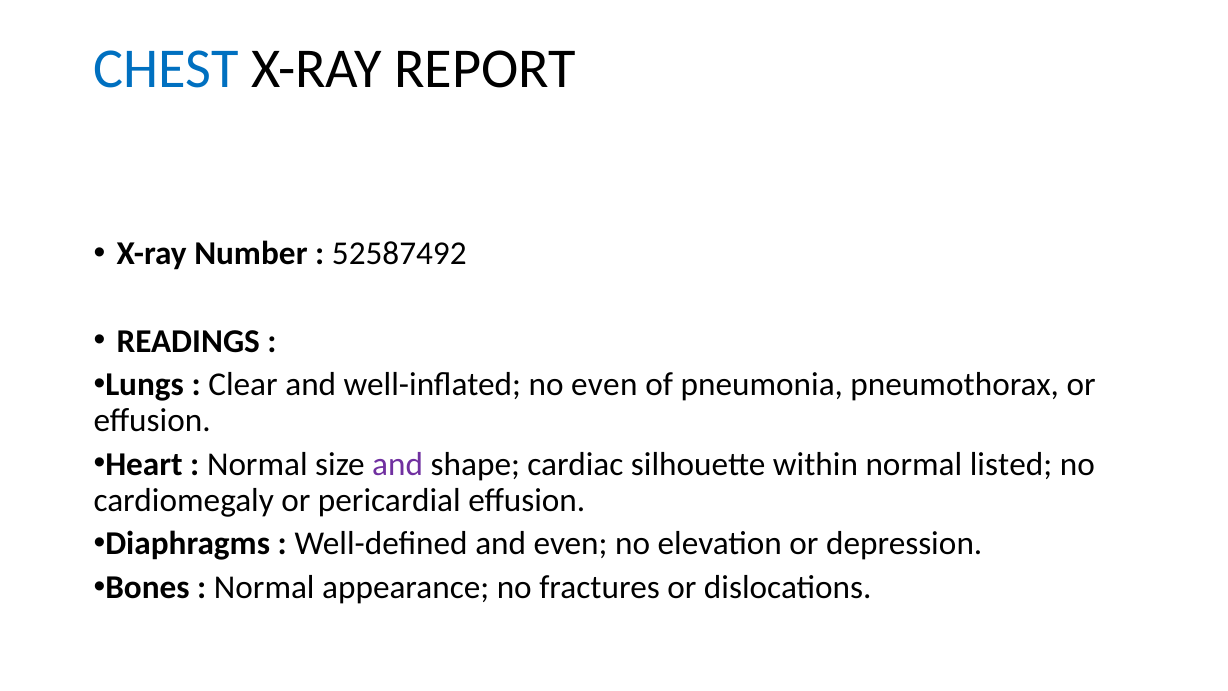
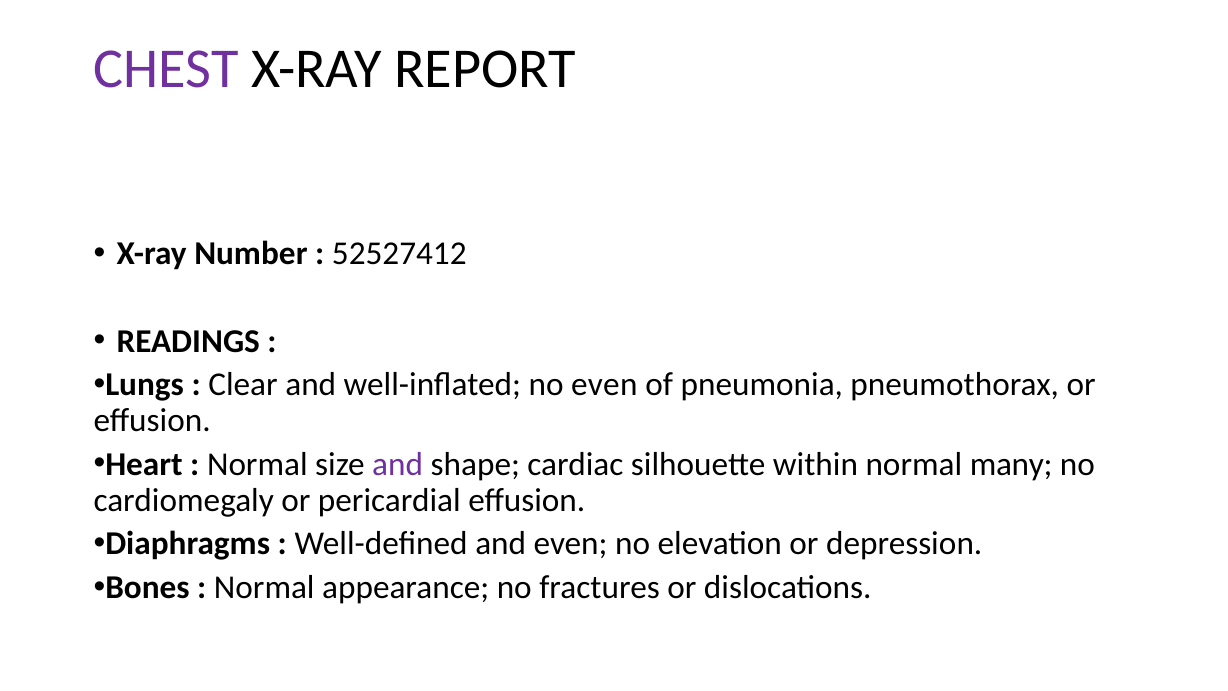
CHEST colour: blue -> purple
52587492: 52587492 -> 52527412
listed: listed -> many
